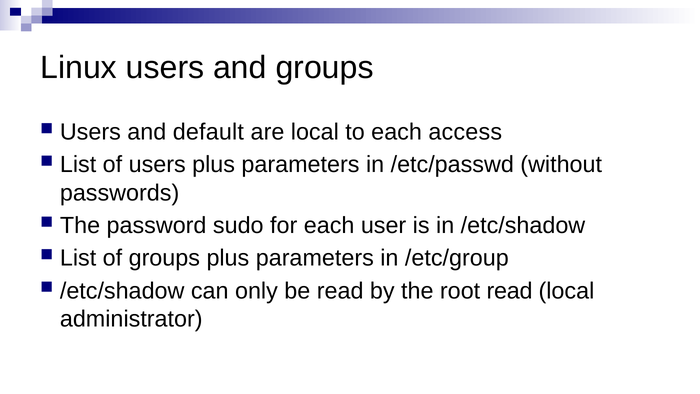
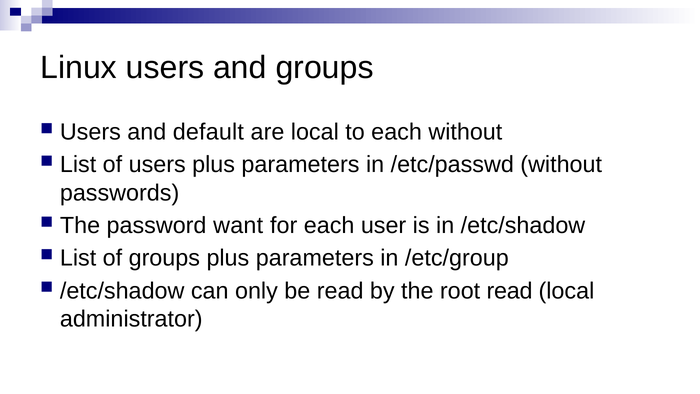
each access: access -> without
sudo: sudo -> want
